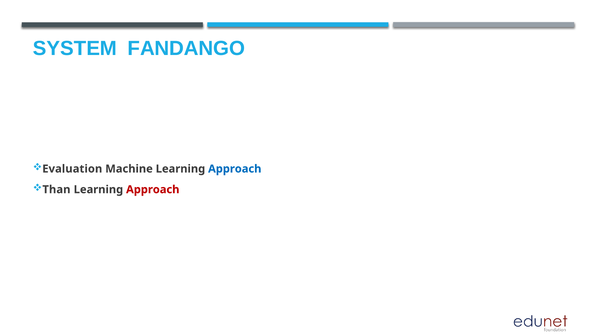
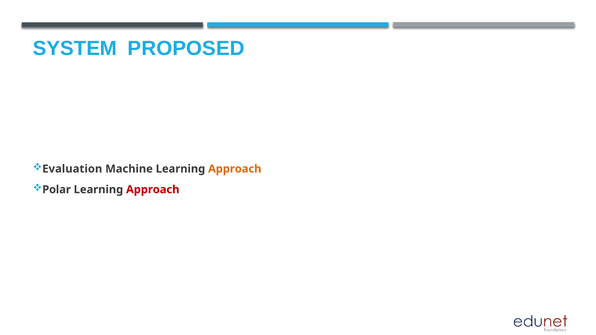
FANDANGO: FANDANGO -> PROPOSED
Approach at (235, 169) colour: blue -> orange
Than: Than -> Polar
